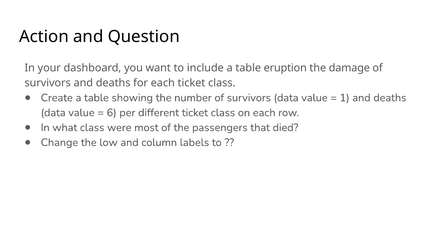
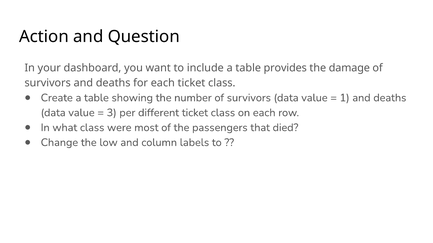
eruption: eruption -> provides
6: 6 -> 3
